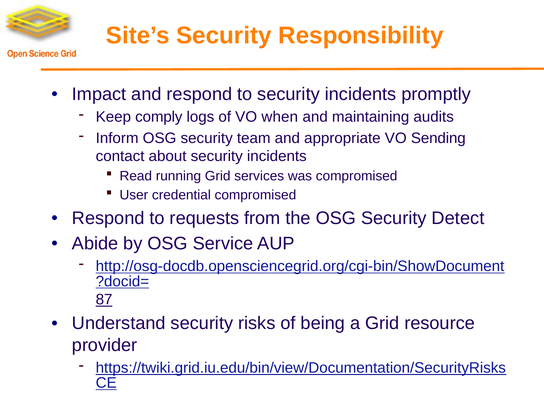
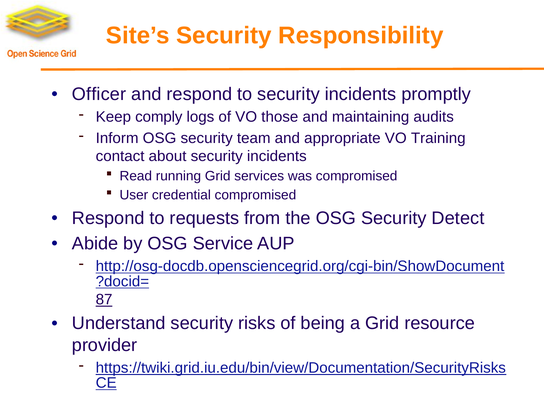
Impact: Impact -> Officer
when: when -> those
Sending: Sending -> Training
